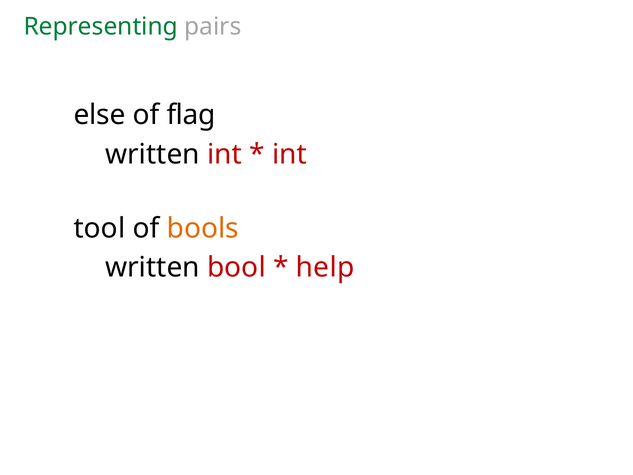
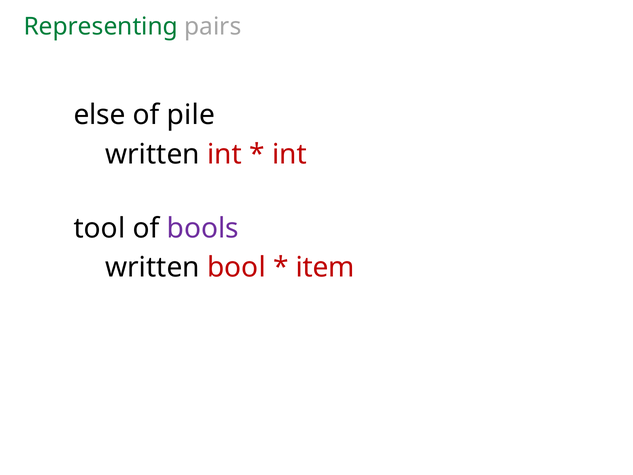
flag: flag -> pile
bools colour: orange -> purple
help: help -> item
